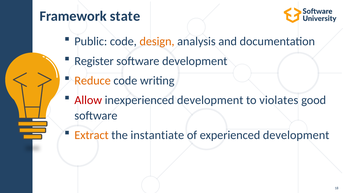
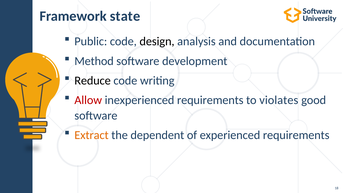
design colour: orange -> black
Register: Register -> Method
Reduce colour: orange -> black
inexperienced development: development -> requirements
instantiate: instantiate -> dependent
experienced development: development -> requirements
